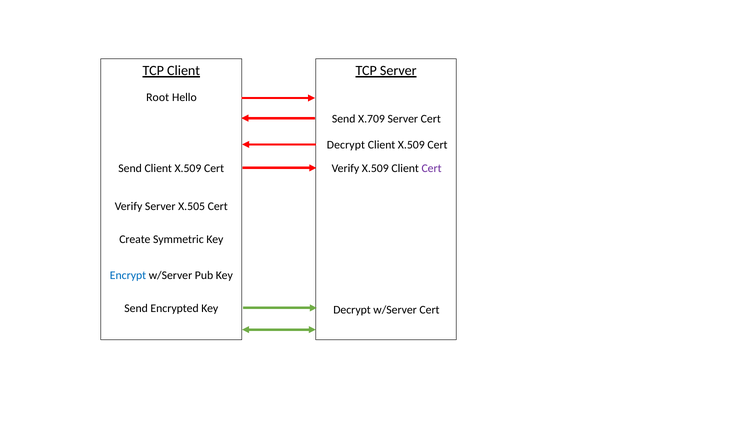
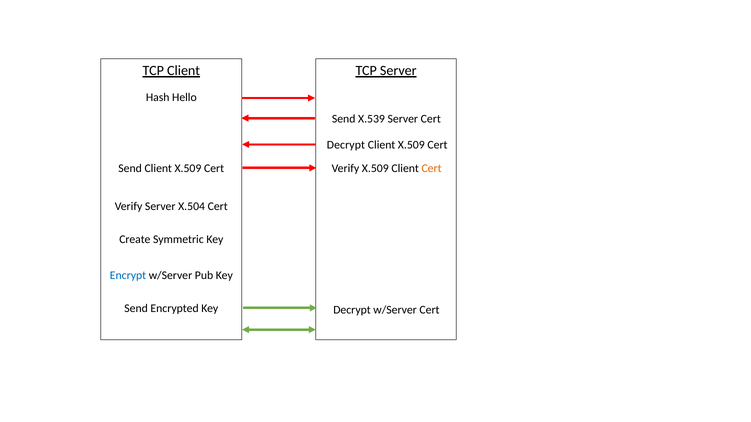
Root: Root -> Hash
X.709: X.709 -> X.539
Cert at (432, 169) colour: purple -> orange
X.505: X.505 -> X.504
